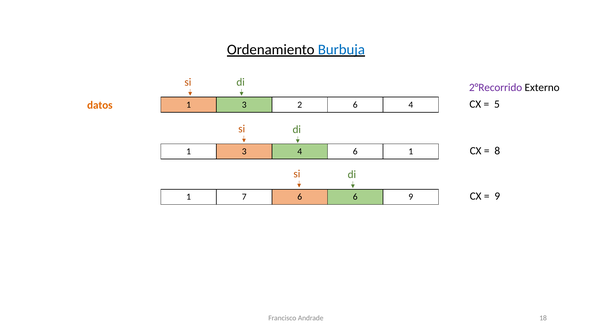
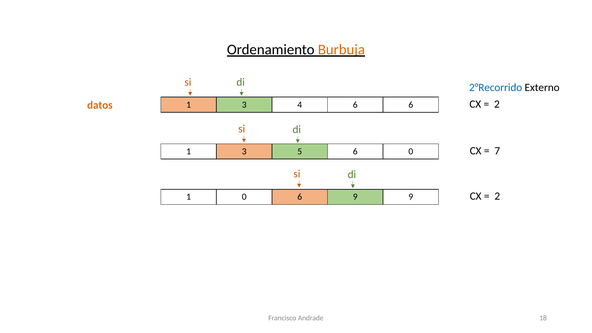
Burbuja colour: blue -> orange
2°Recorrido colour: purple -> blue
5 at (497, 104): 5 -> 2
2: 2 -> 4
6 4: 4 -> 6
3 4: 4 -> 5
6 1: 1 -> 0
8: 8 -> 7
1 7: 7 -> 0
6 6: 6 -> 9
9 at (497, 196): 9 -> 2
